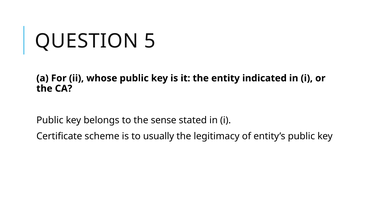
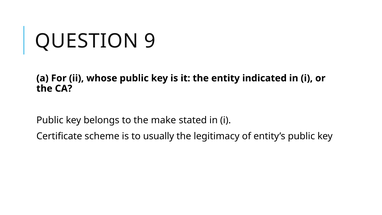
5: 5 -> 9
sense: sense -> make
